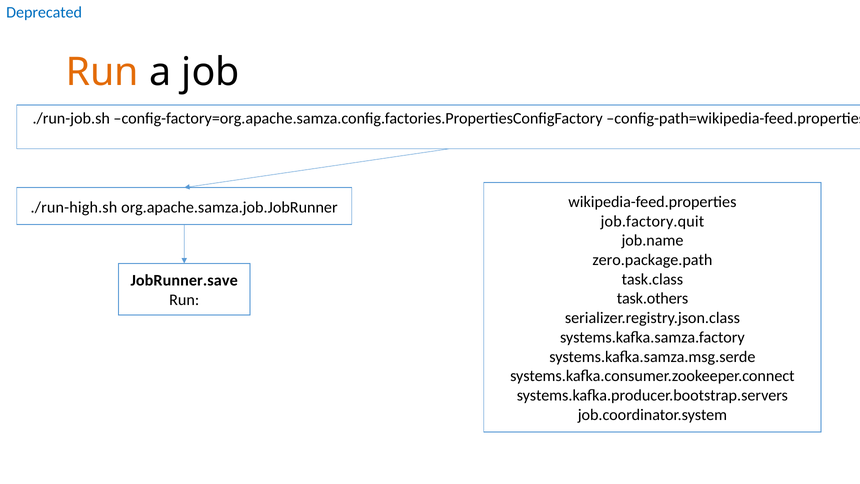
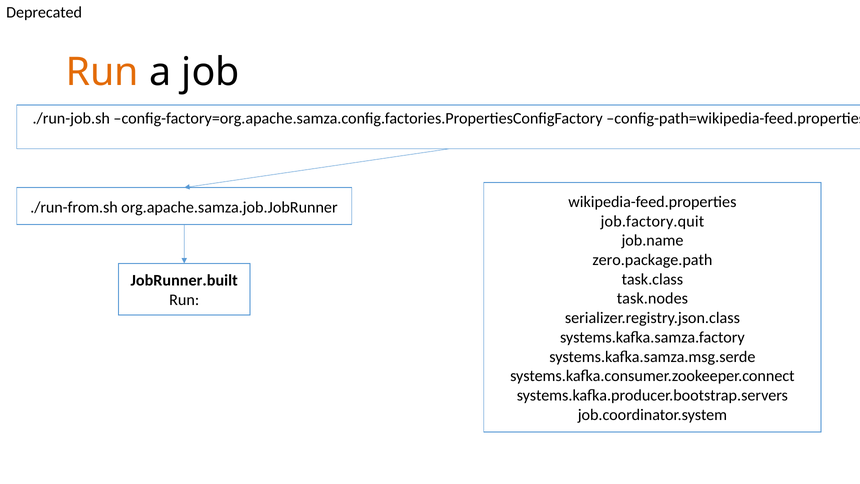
Deprecated colour: blue -> black
./run-high.sh: ./run-high.sh -> ./run-from.sh
JobRunner.save: JobRunner.save -> JobRunner.built
task.others: task.others -> task.nodes
